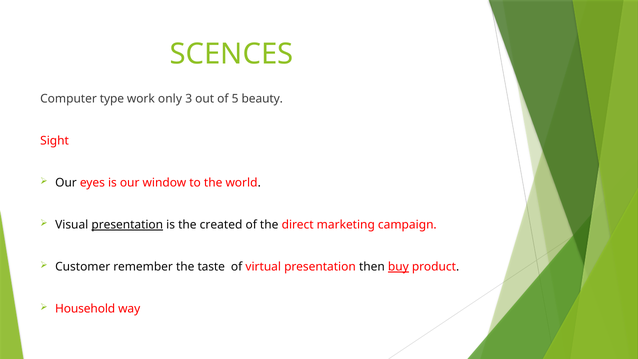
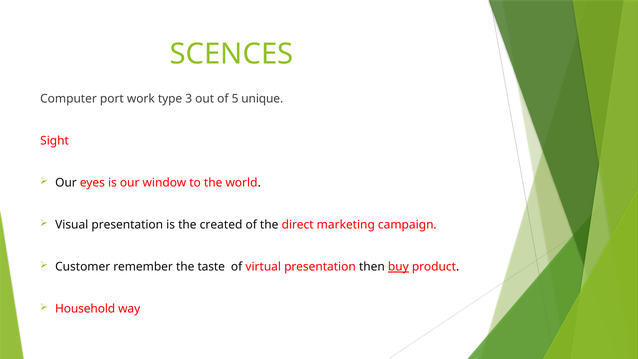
type: type -> port
only: only -> type
beauty: beauty -> unique
presentation at (127, 225) underline: present -> none
